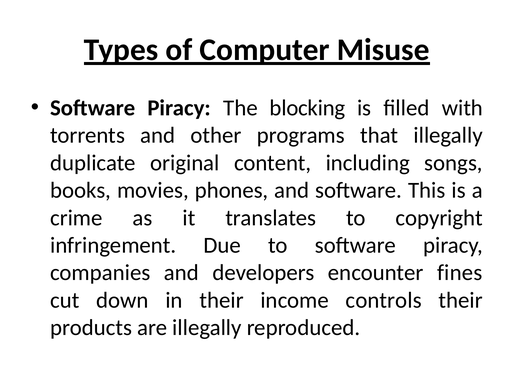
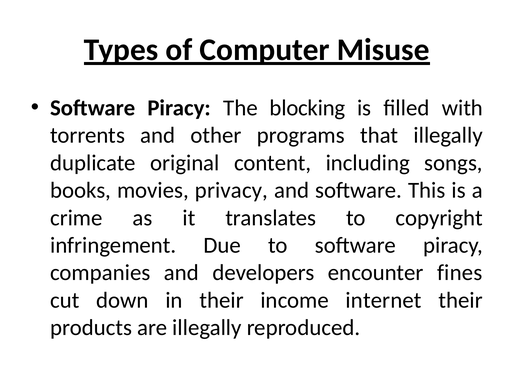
phones: phones -> privacy
controls: controls -> internet
